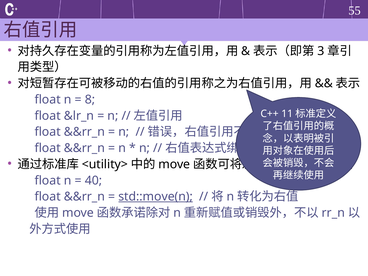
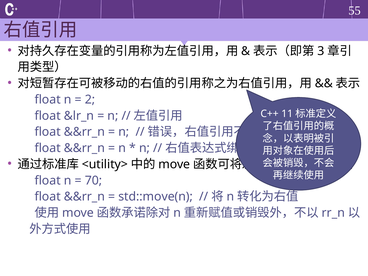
8: 8 -> 2
40: 40 -> 70
std::move(n underline: present -> none
